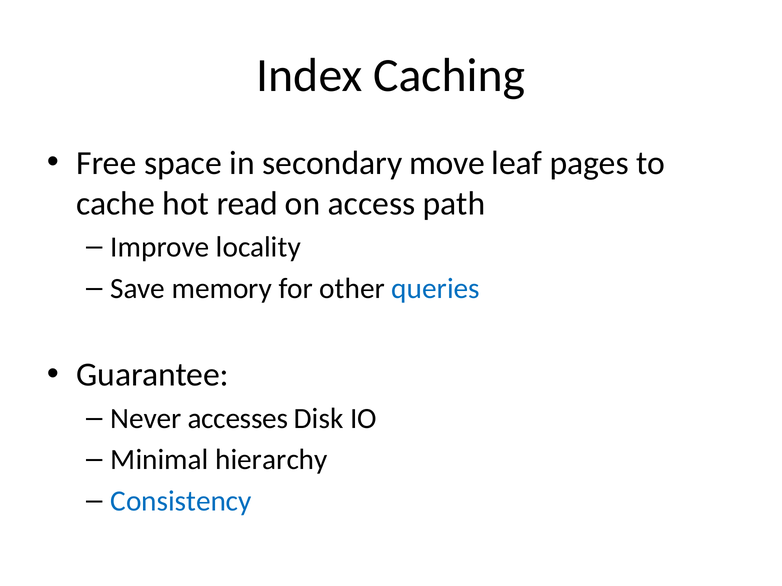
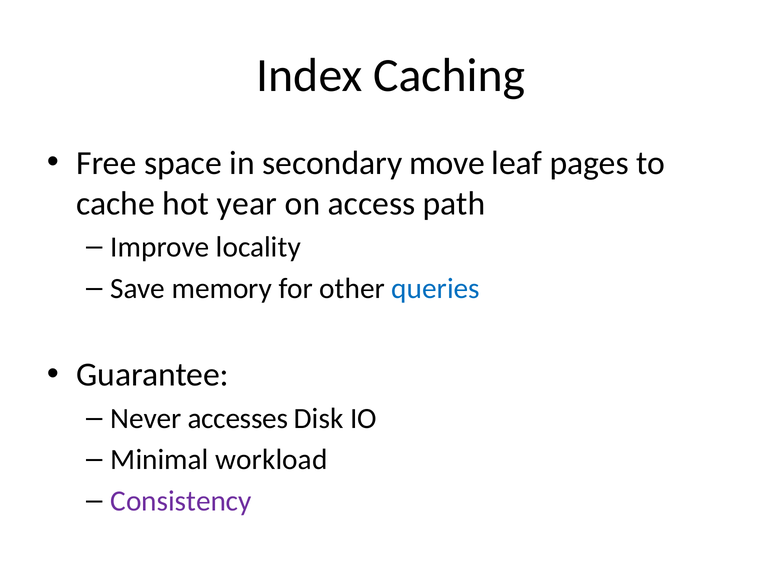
read: read -> year
hierarchy: hierarchy -> workload
Consistency colour: blue -> purple
